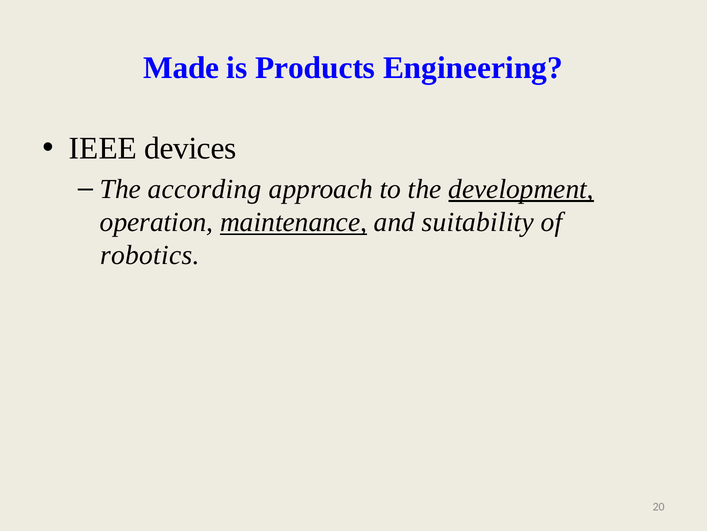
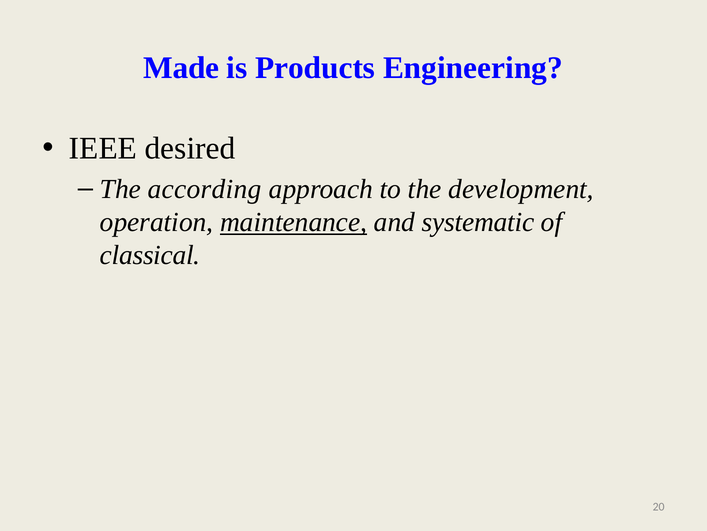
devices: devices -> desired
development underline: present -> none
suitability: suitability -> systematic
robotics: robotics -> classical
